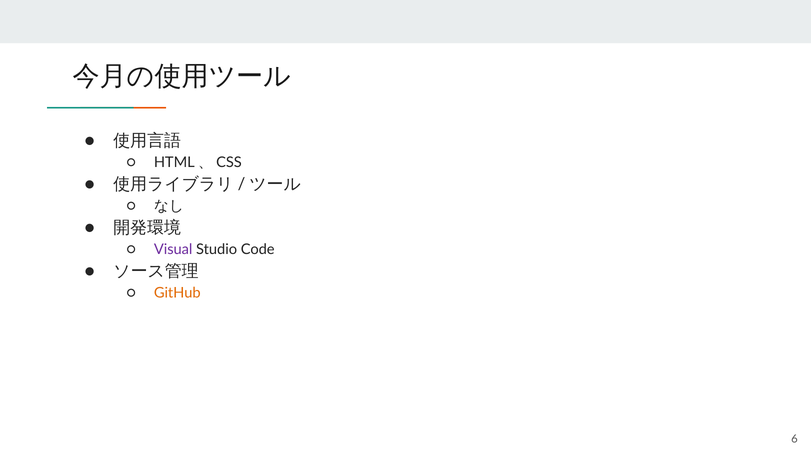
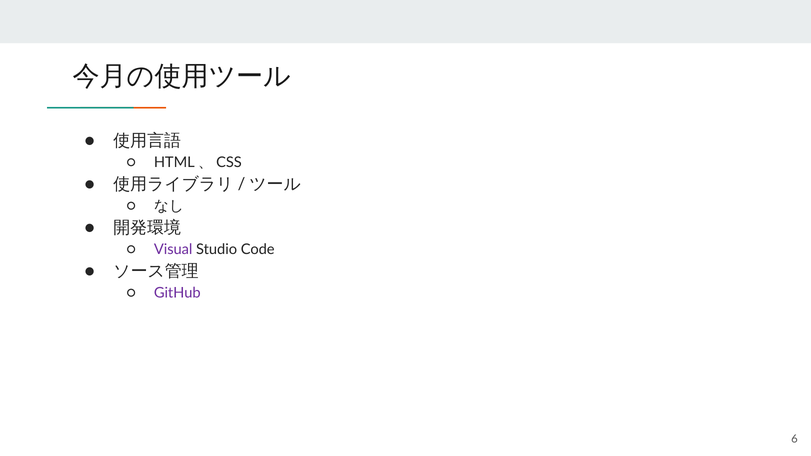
GitHub colour: orange -> purple
